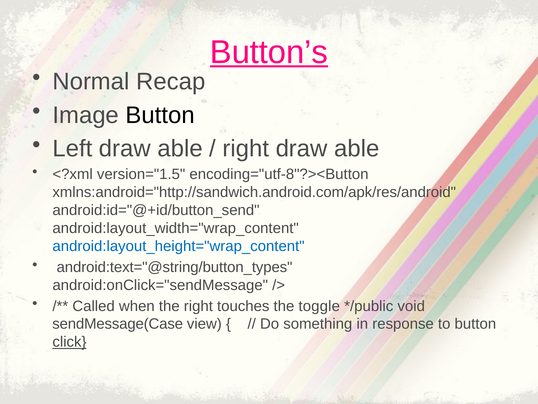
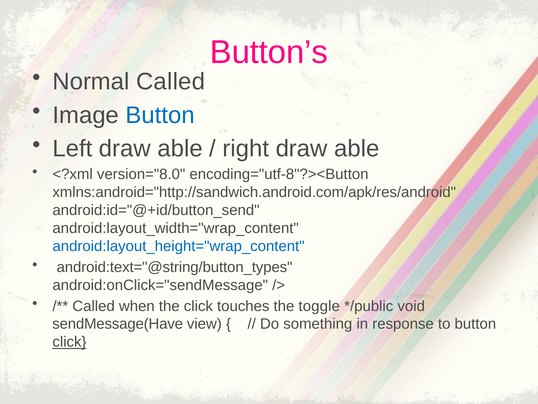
Button’s underline: present -> none
Normal Recap: Recap -> Called
Button at (160, 115) colour: black -> blue
version="1.5: version="1.5 -> version="8.0
the right: right -> click
sendMessage(Case: sendMessage(Case -> sendMessage(Have
